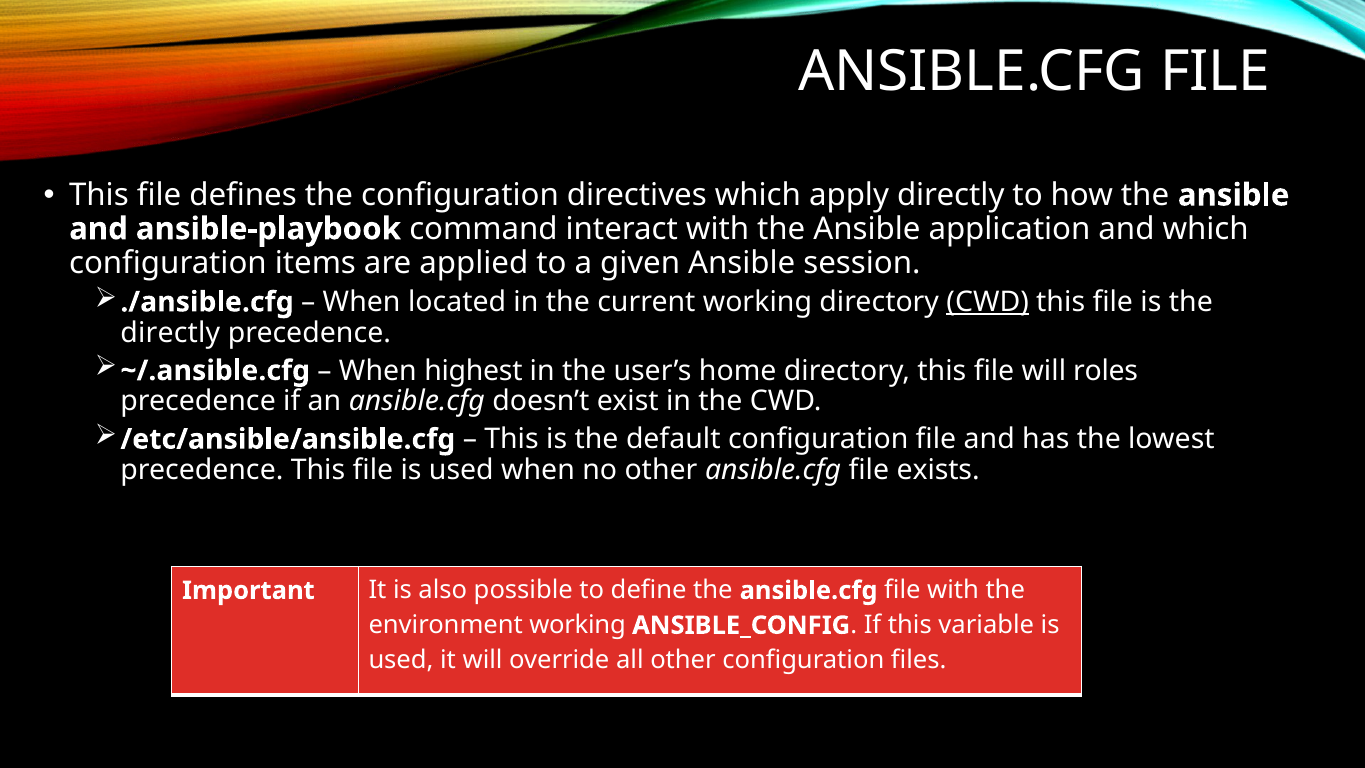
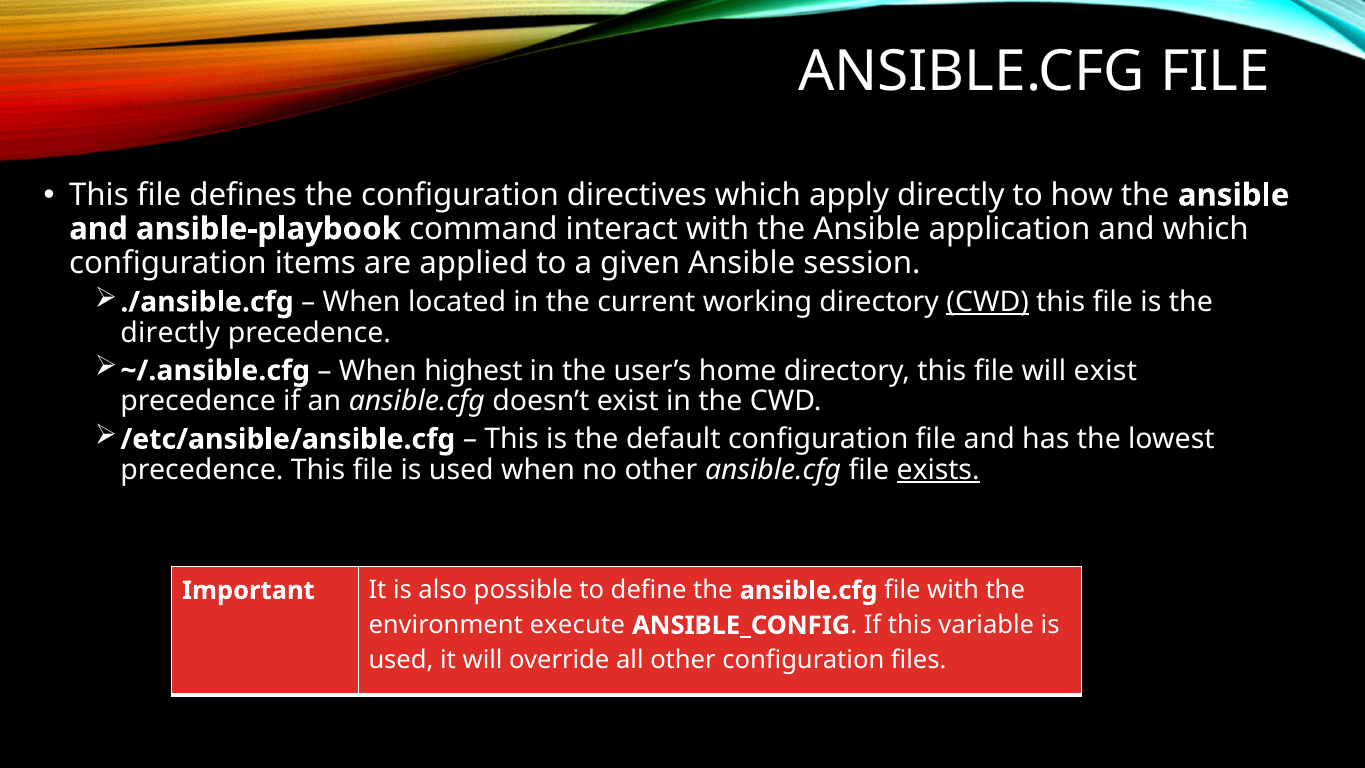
will roles: roles -> exist
exists underline: none -> present
environment working: working -> execute
